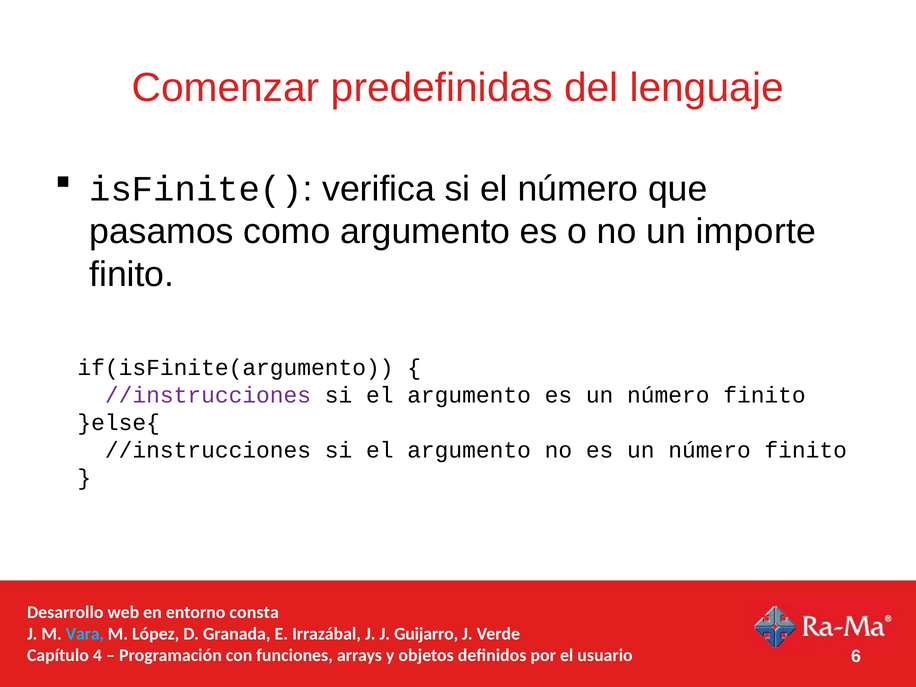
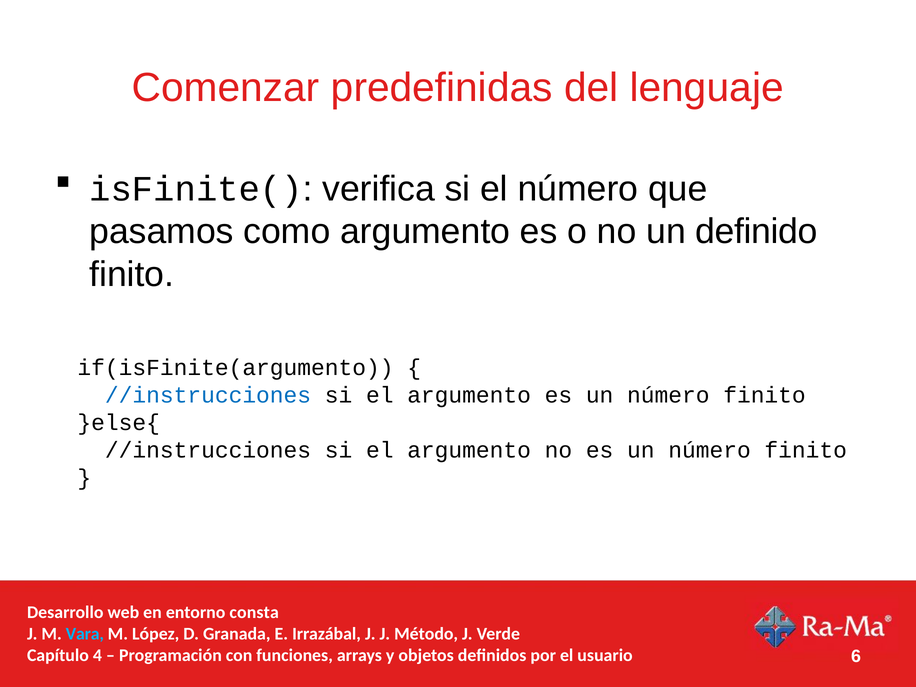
importe: importe -> definido
//instrucciones at (208, 395) colour: purple -> blue
Guijarro: Guijarro -> Método
